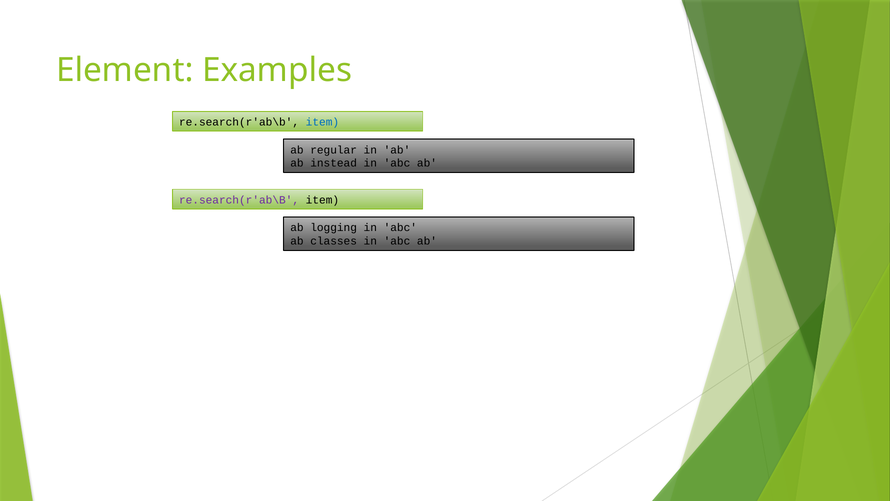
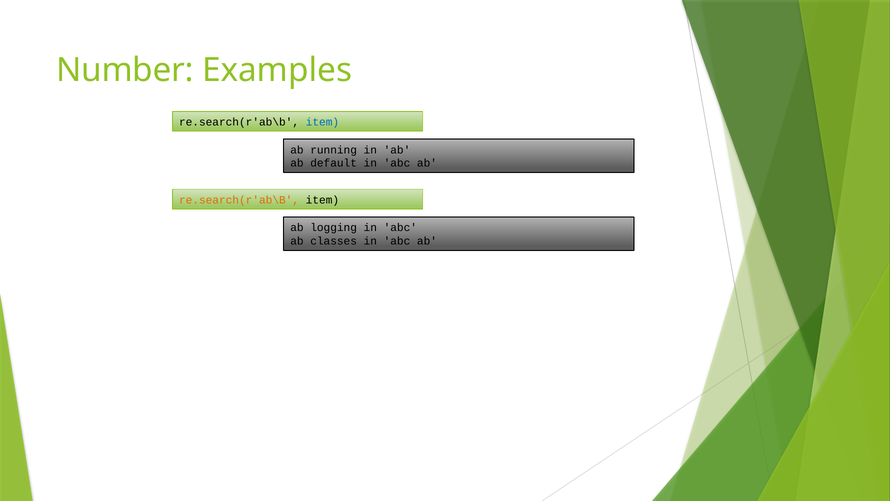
Element: Element -> Number
regular: regular -> running
instead: instead -> default
re.search(r'ab\B at (239, 200) colour: purple -> orange
